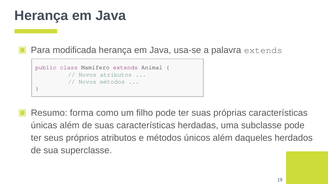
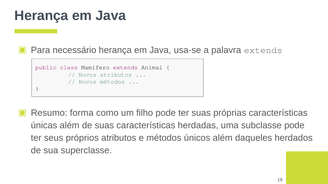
modificada: modificada -> necessário
